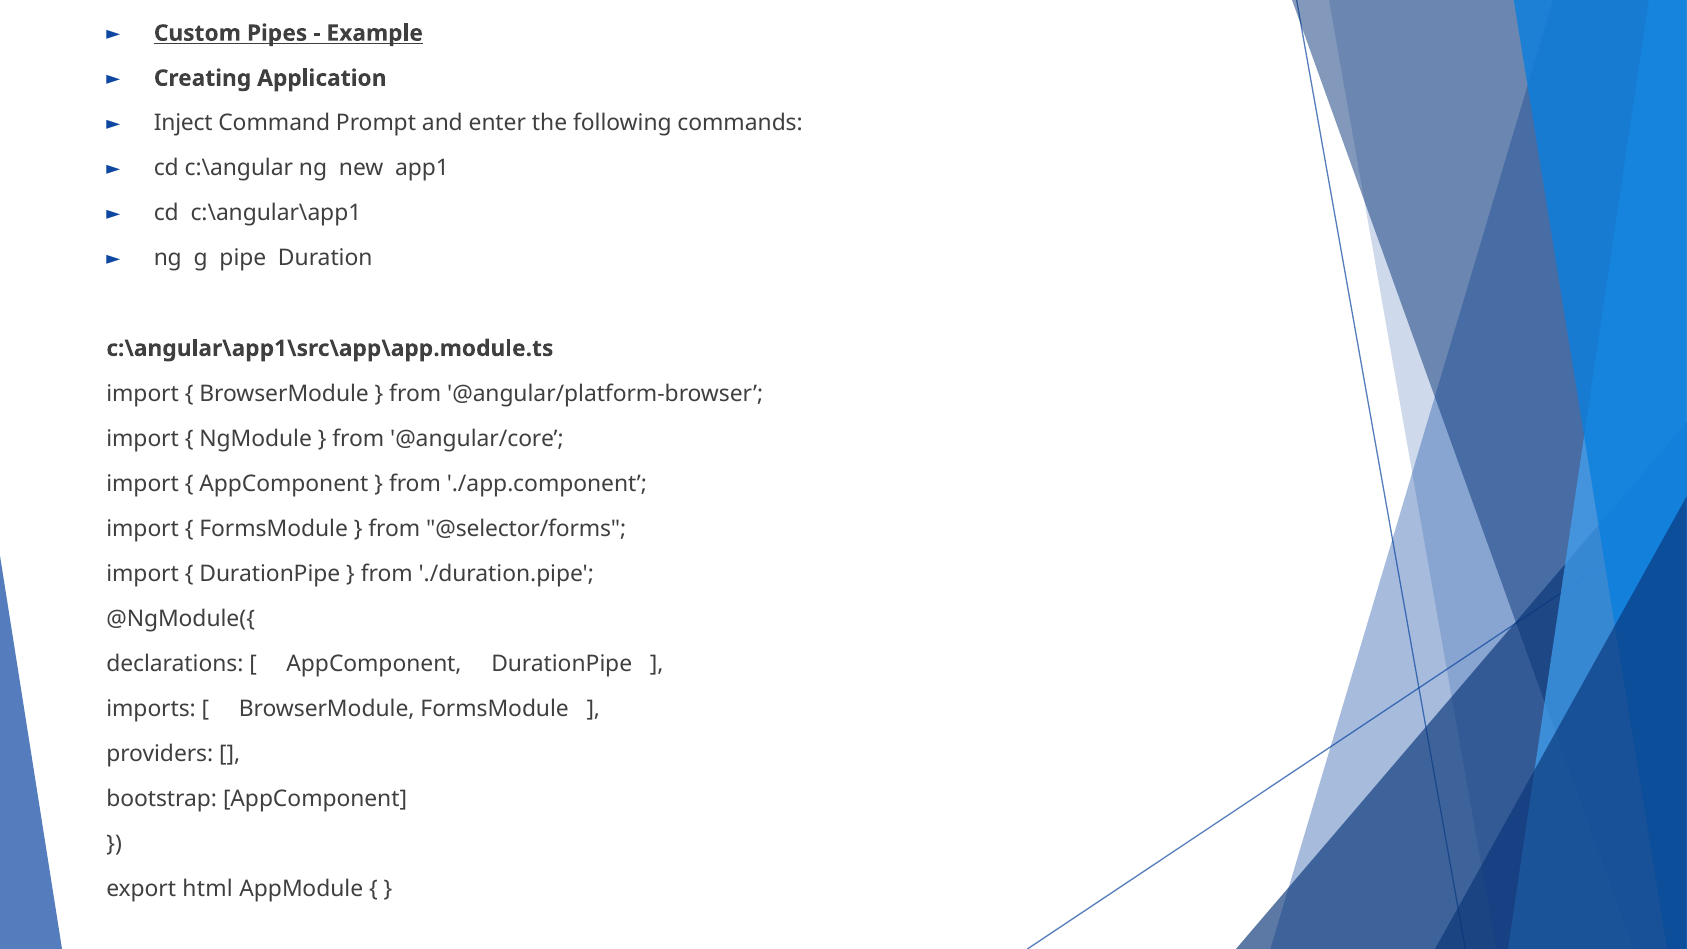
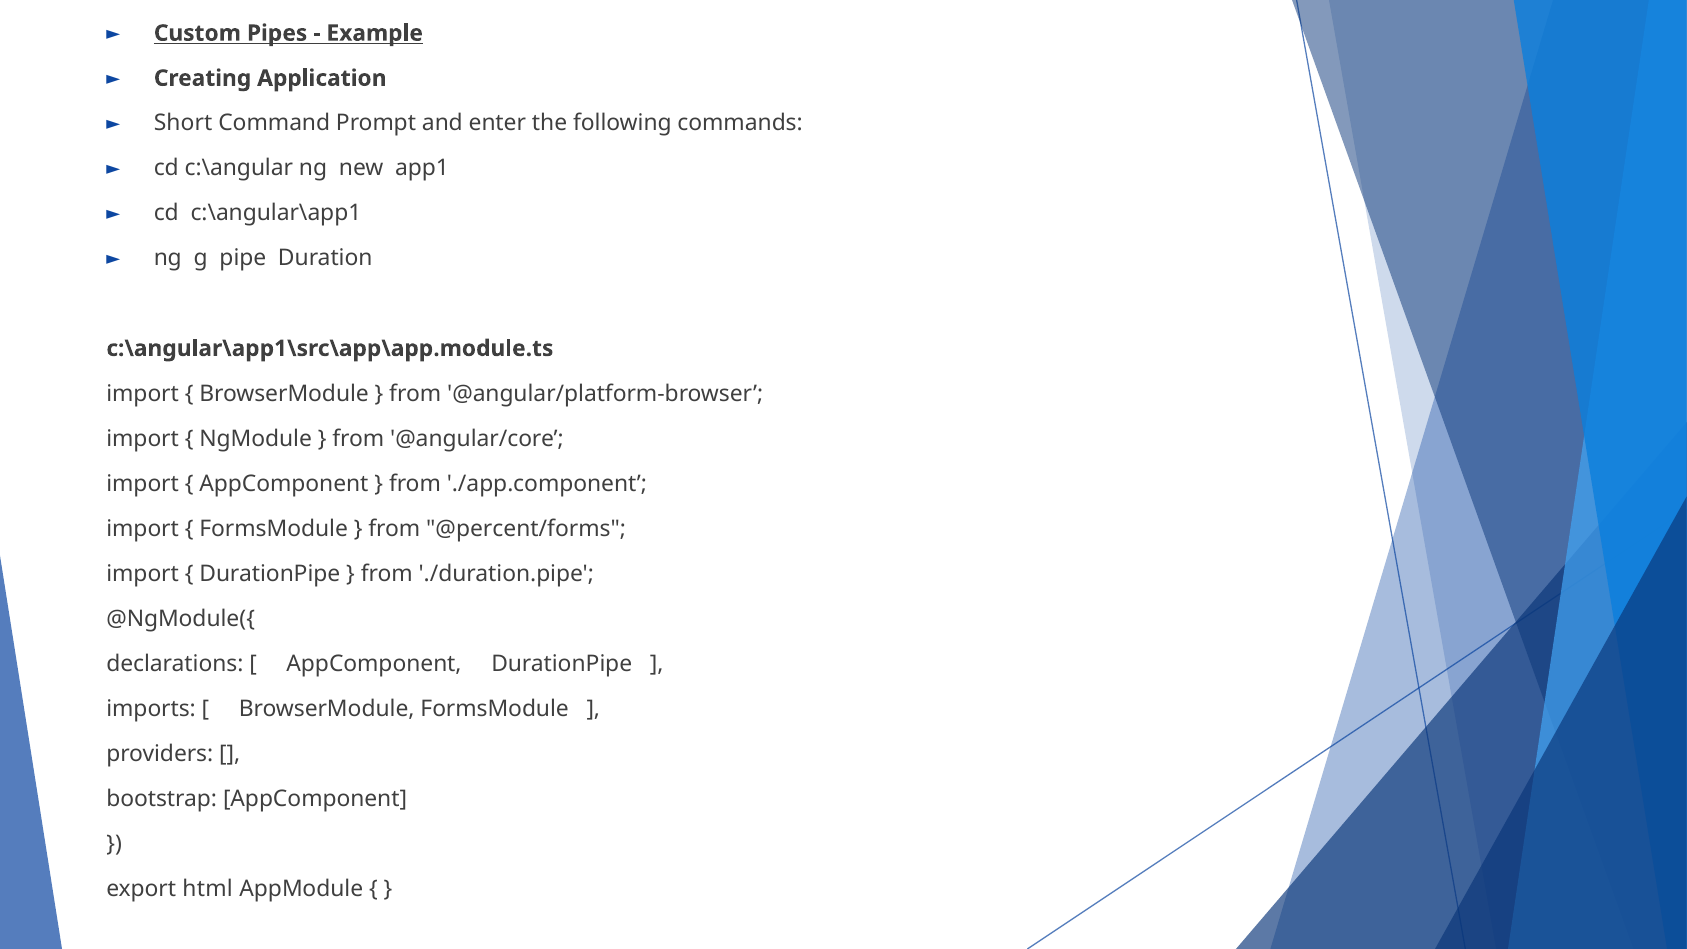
Inject: Inject -> Short
@selector/forms: @selector/forms -> @percent/forms
